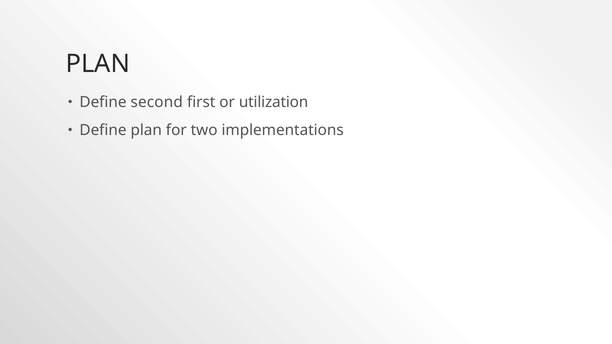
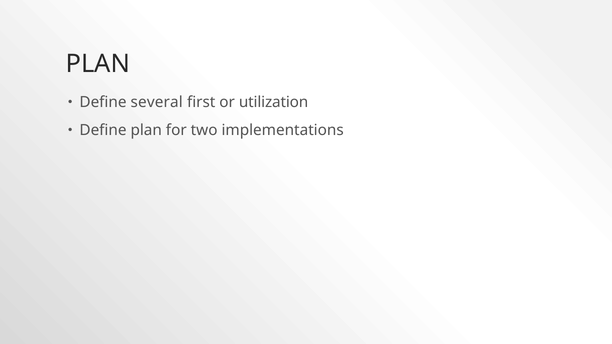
second: second -> several
